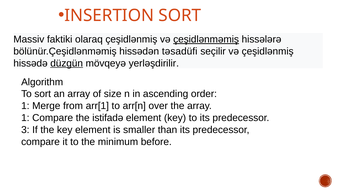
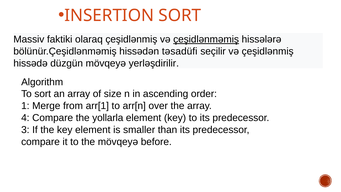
düzgün underline: present -> none
1 at (25, 118): 1 -> 4
istifadə: istifadə -> yollarla
the minimum: minimum -> mövqeyə
